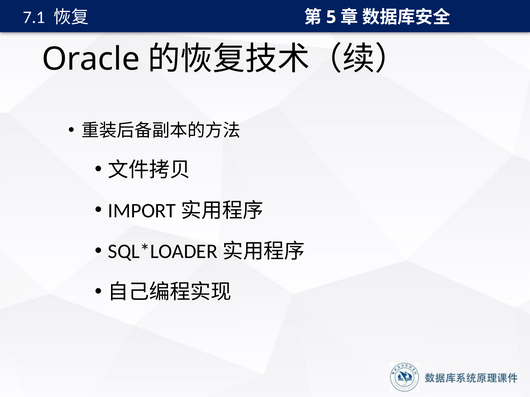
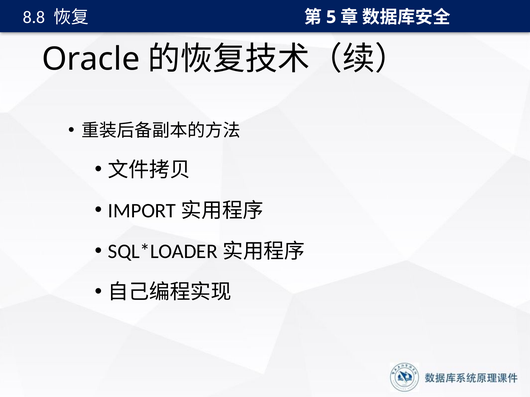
7.1: 7.1 -> 8.8
